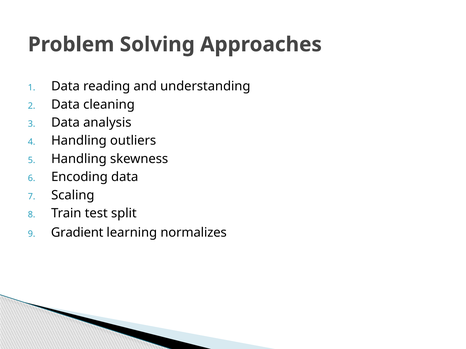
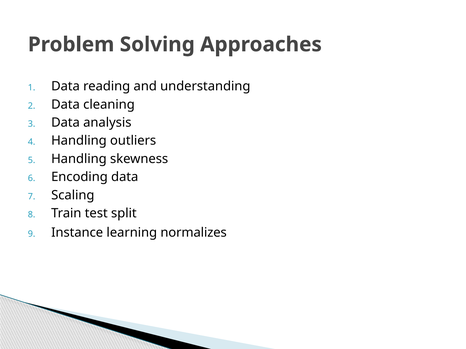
Gradient: Gradient -> Instance
